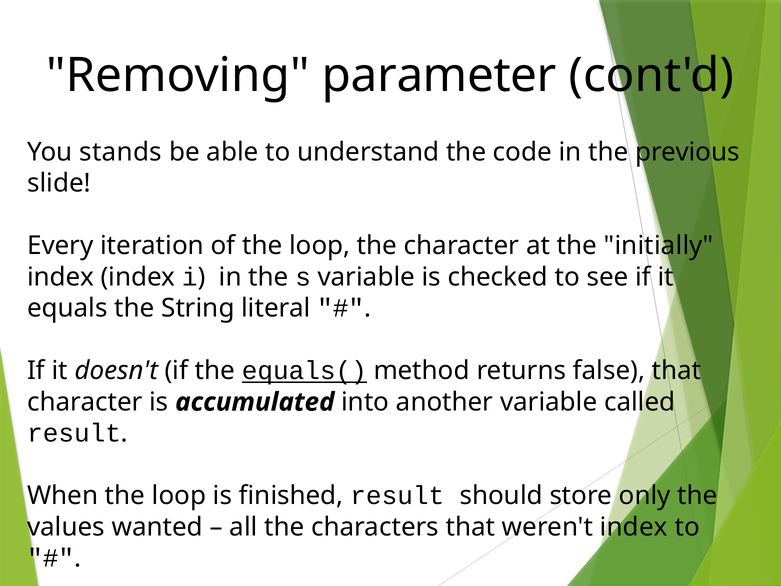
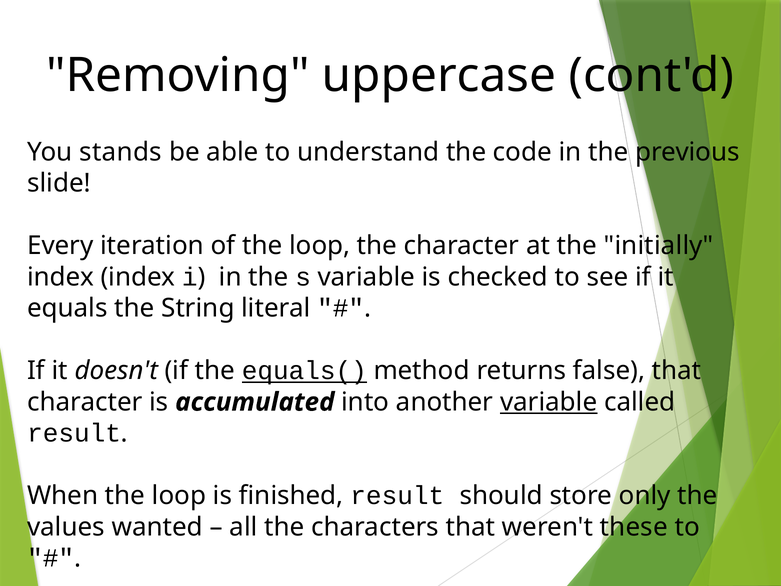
parameter: parameter -> uppercase
variable at (549, 402) underline: none -> present
weren't index: index -> these
